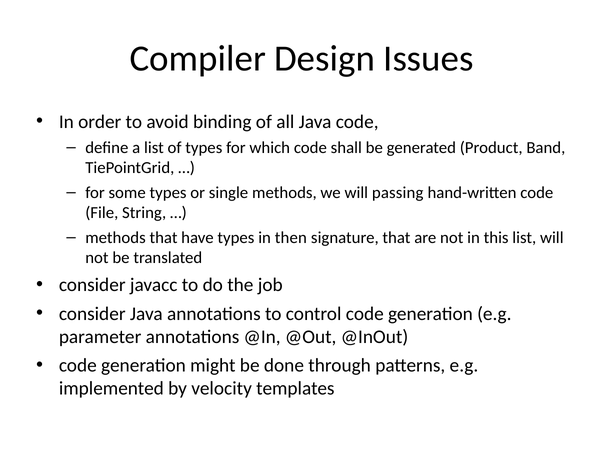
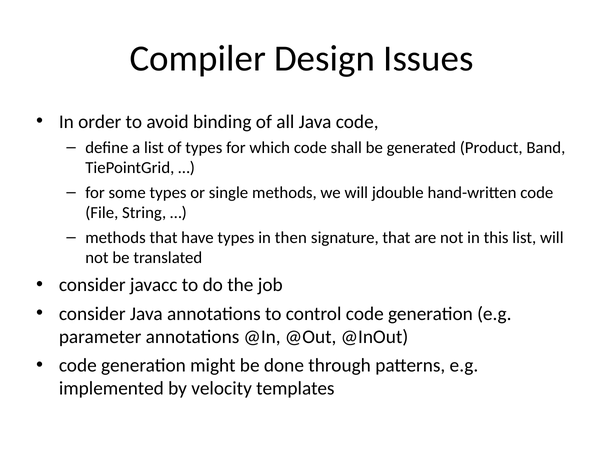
passing: passing -> jdouble
